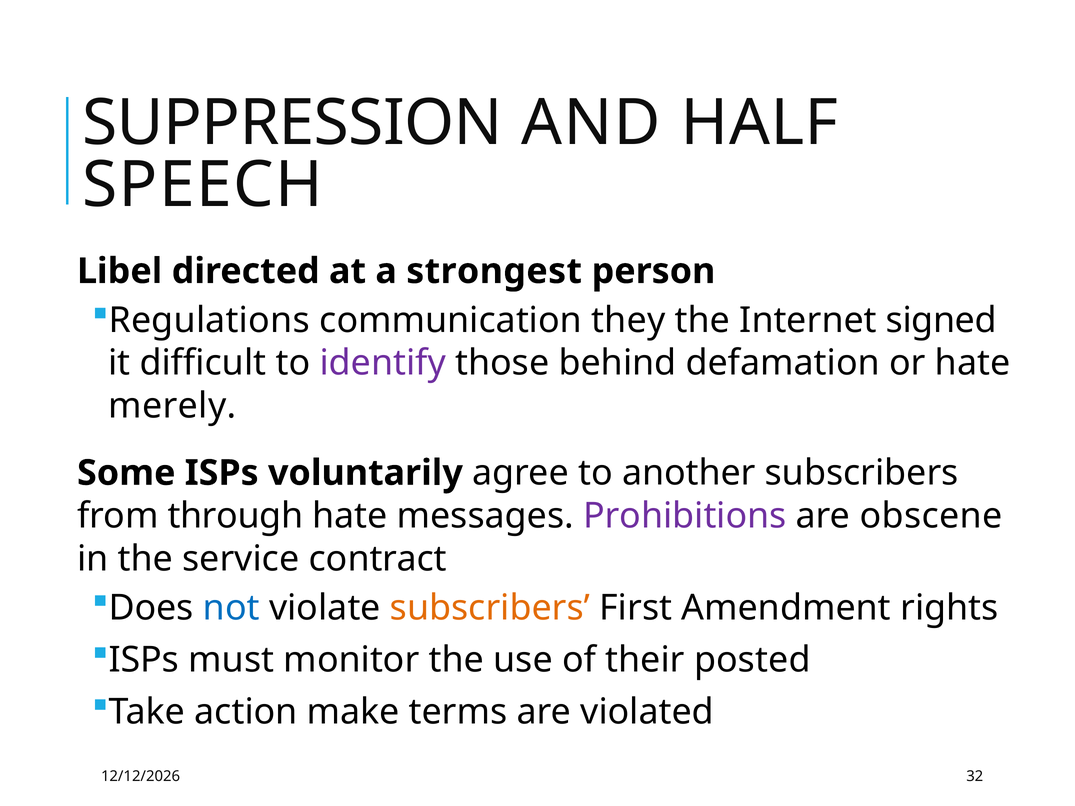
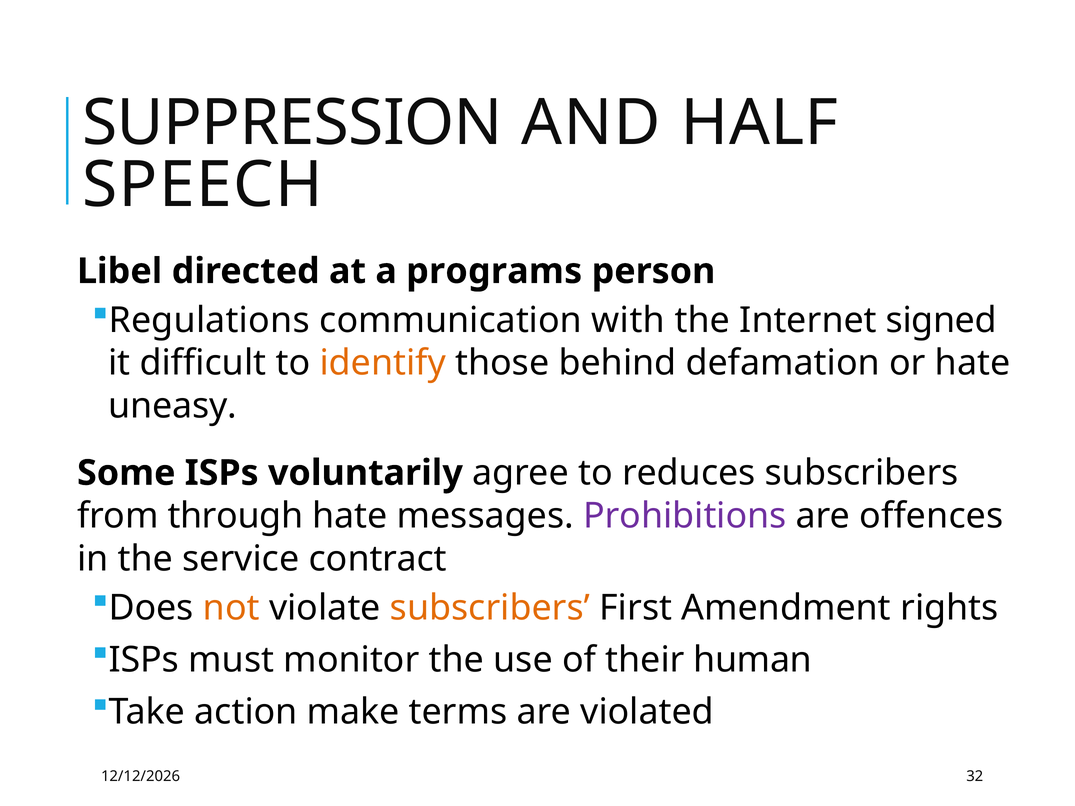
strongest: strongest -> programs
they: they -> with
identify colour: purple -> orange
merely: merely -> uneasy
another: another -> reduces
obscene: obscene -> offences
not colour: blue -> orange
posted: posted -> human
